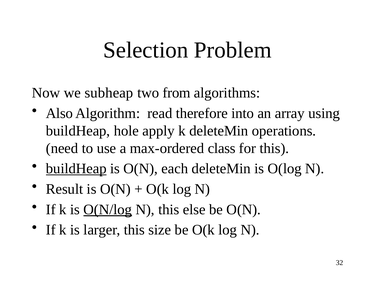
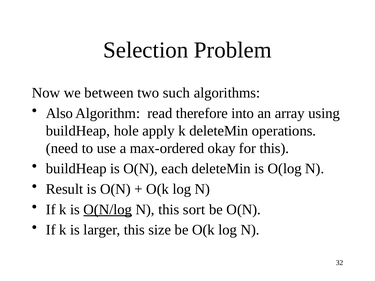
subheap: subheap -> between
from: from -> such
class: class -> okay
buildHeap at (76, 169) underline: present -> none
else: else -> sort
